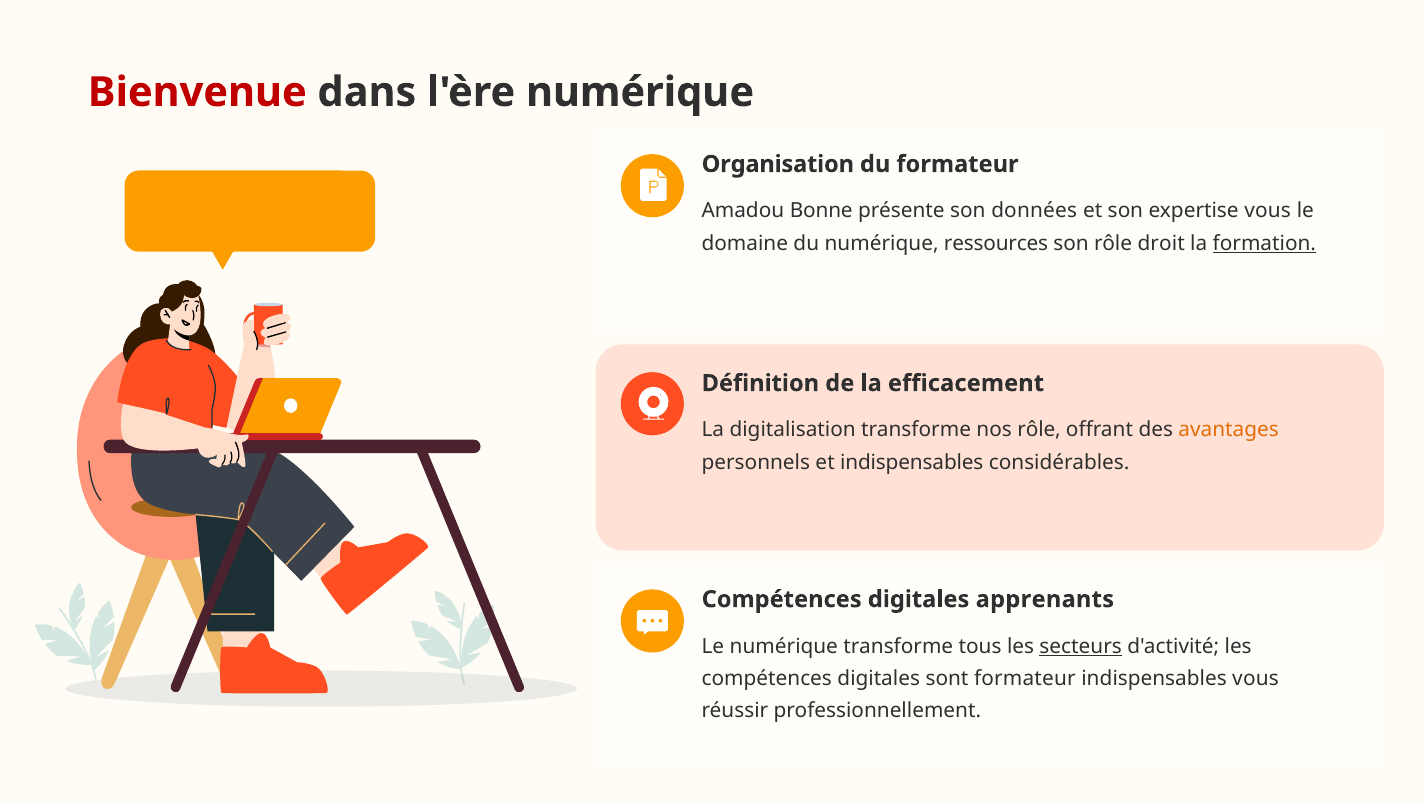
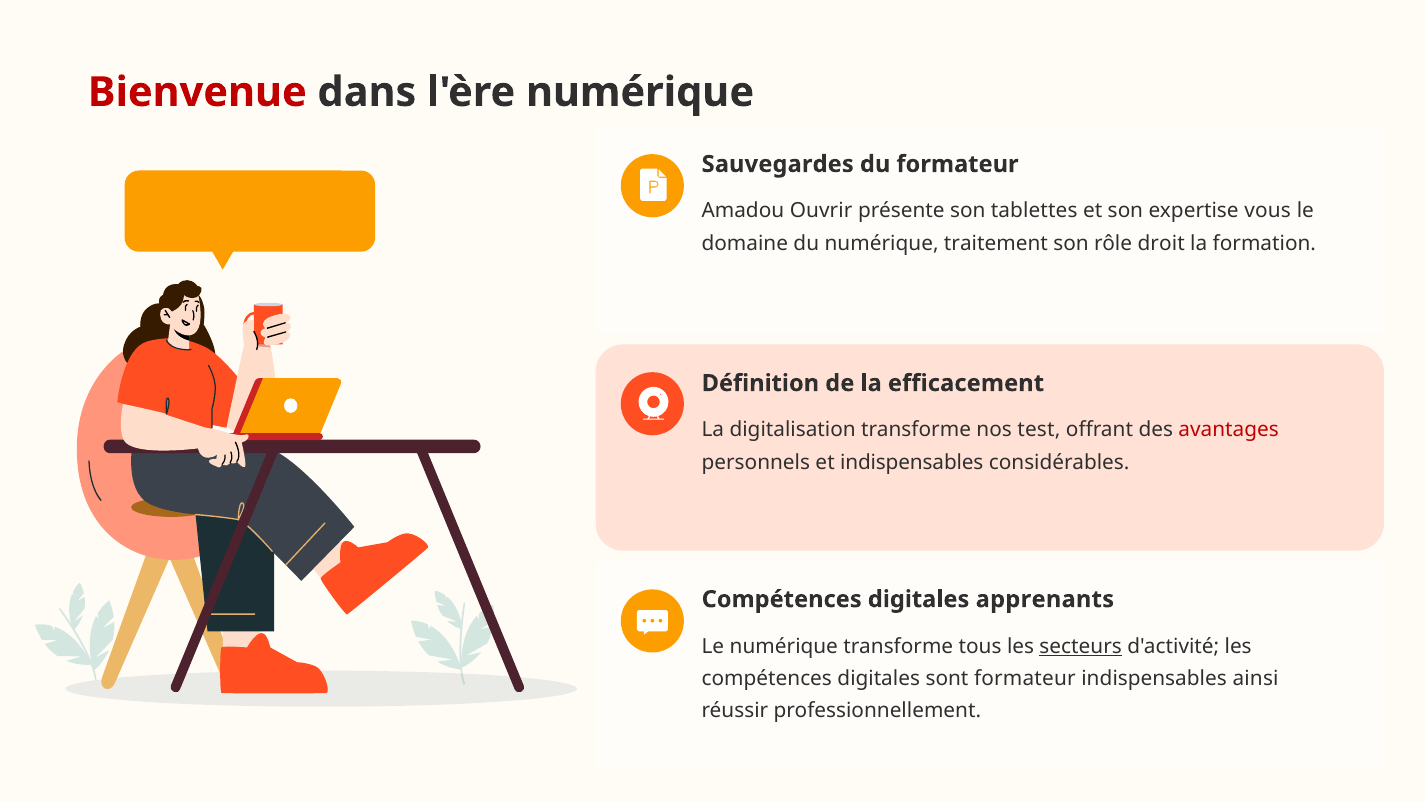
Organisation: Organisation -> Sauvegardes
Bonne: Bonne -> Ouvrir
données: données -> tablettes
ressources: ressources -> traitement
formation underline: present -> none
nos rôle: rôle -> test
avantages colour: orange -> red
indispensables vous: vous -> ainsi
